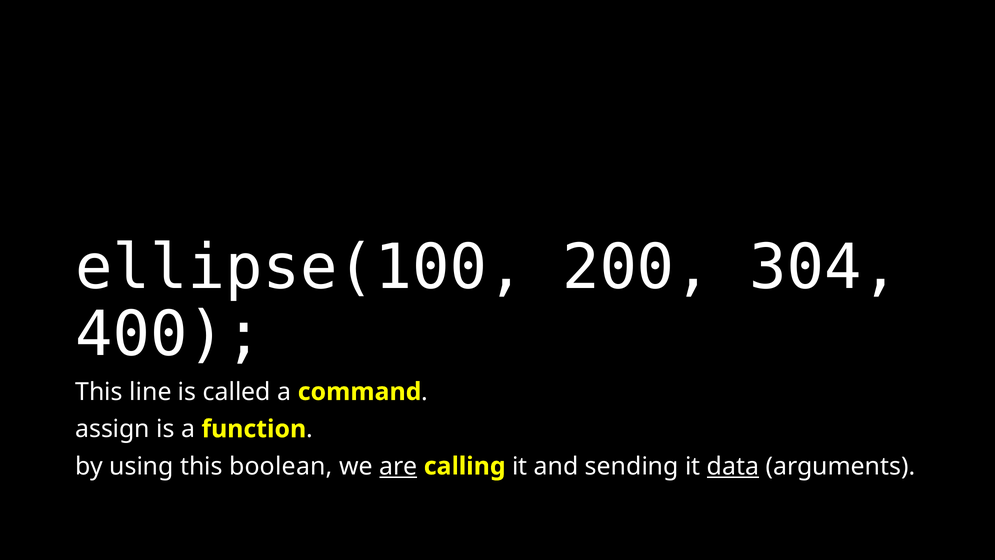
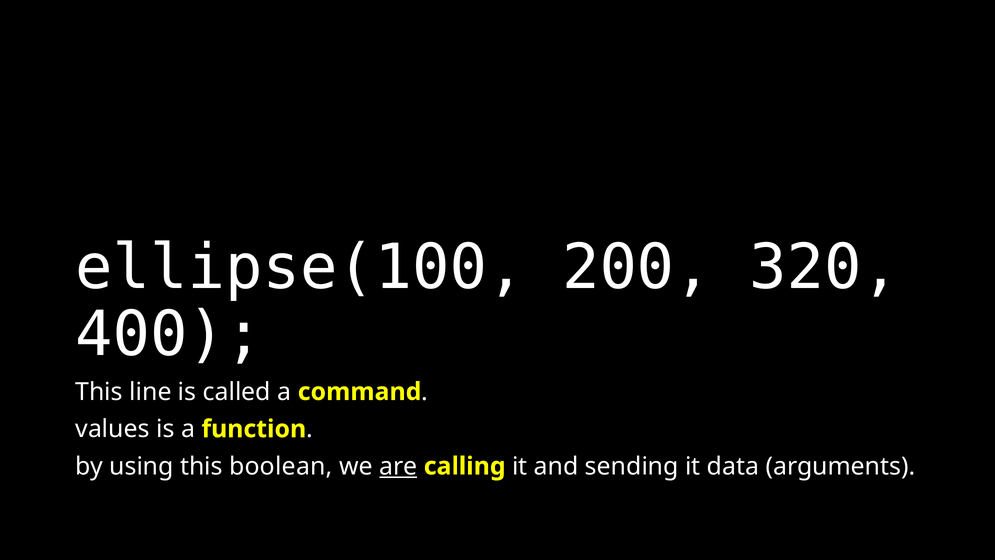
304: 304 -> 320
assign: assign -> values
data underline: present -> none
